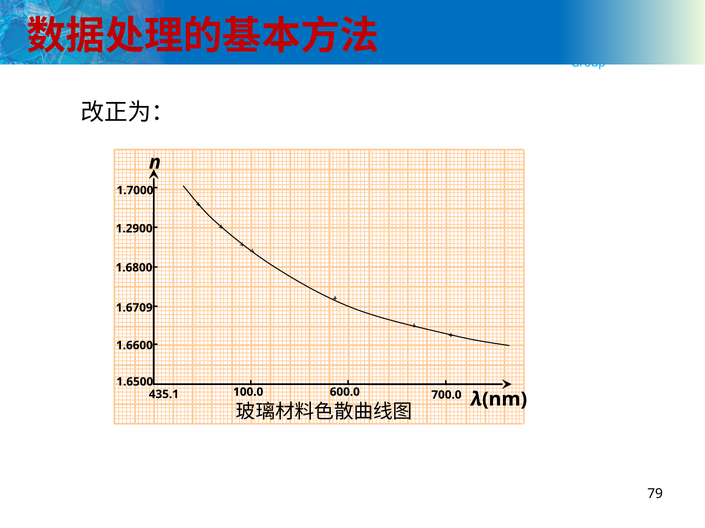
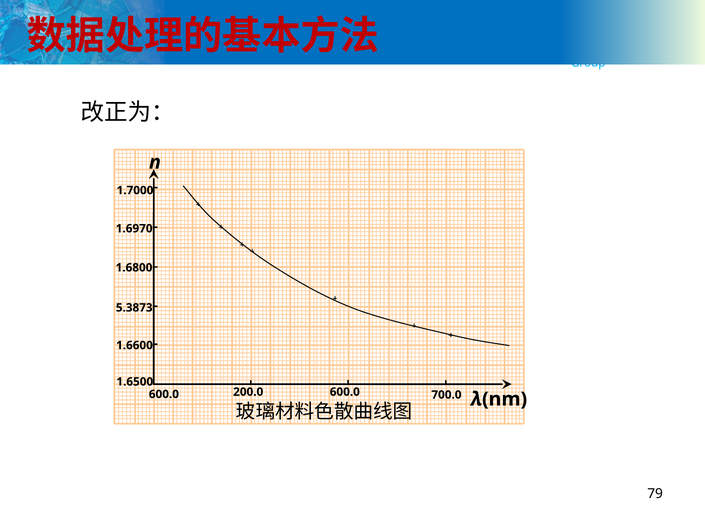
1.2900: 1.2900 -> 1.6970
1.6709: 1.6709 -> 5.3873
100.0: 100.0 -> 200.0
435.1 at (164, 395): 435.1 -> 600.0
